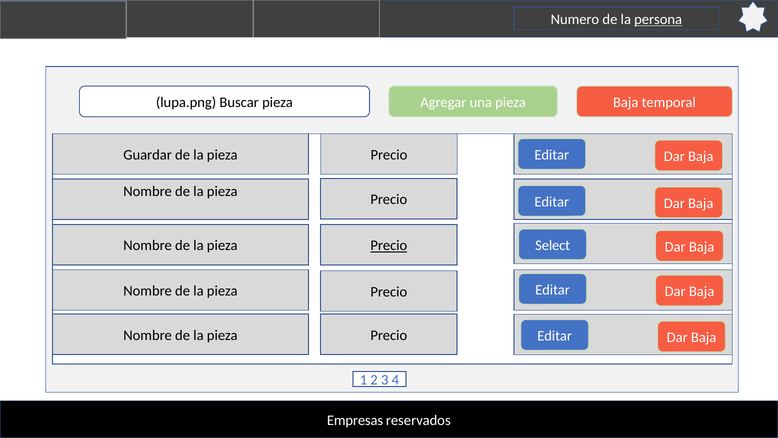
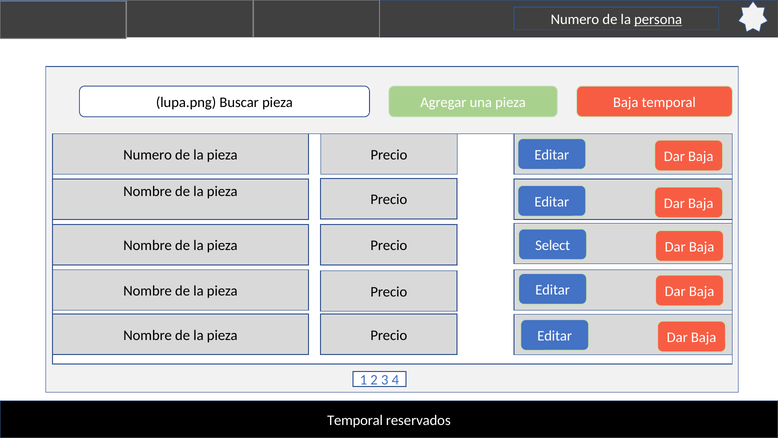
Guardar at (148, 155): Guardar -> Numero
Precio at (389, 245) underline: present -> none
Empresas at (355, 420): Empresas -> Temporal
